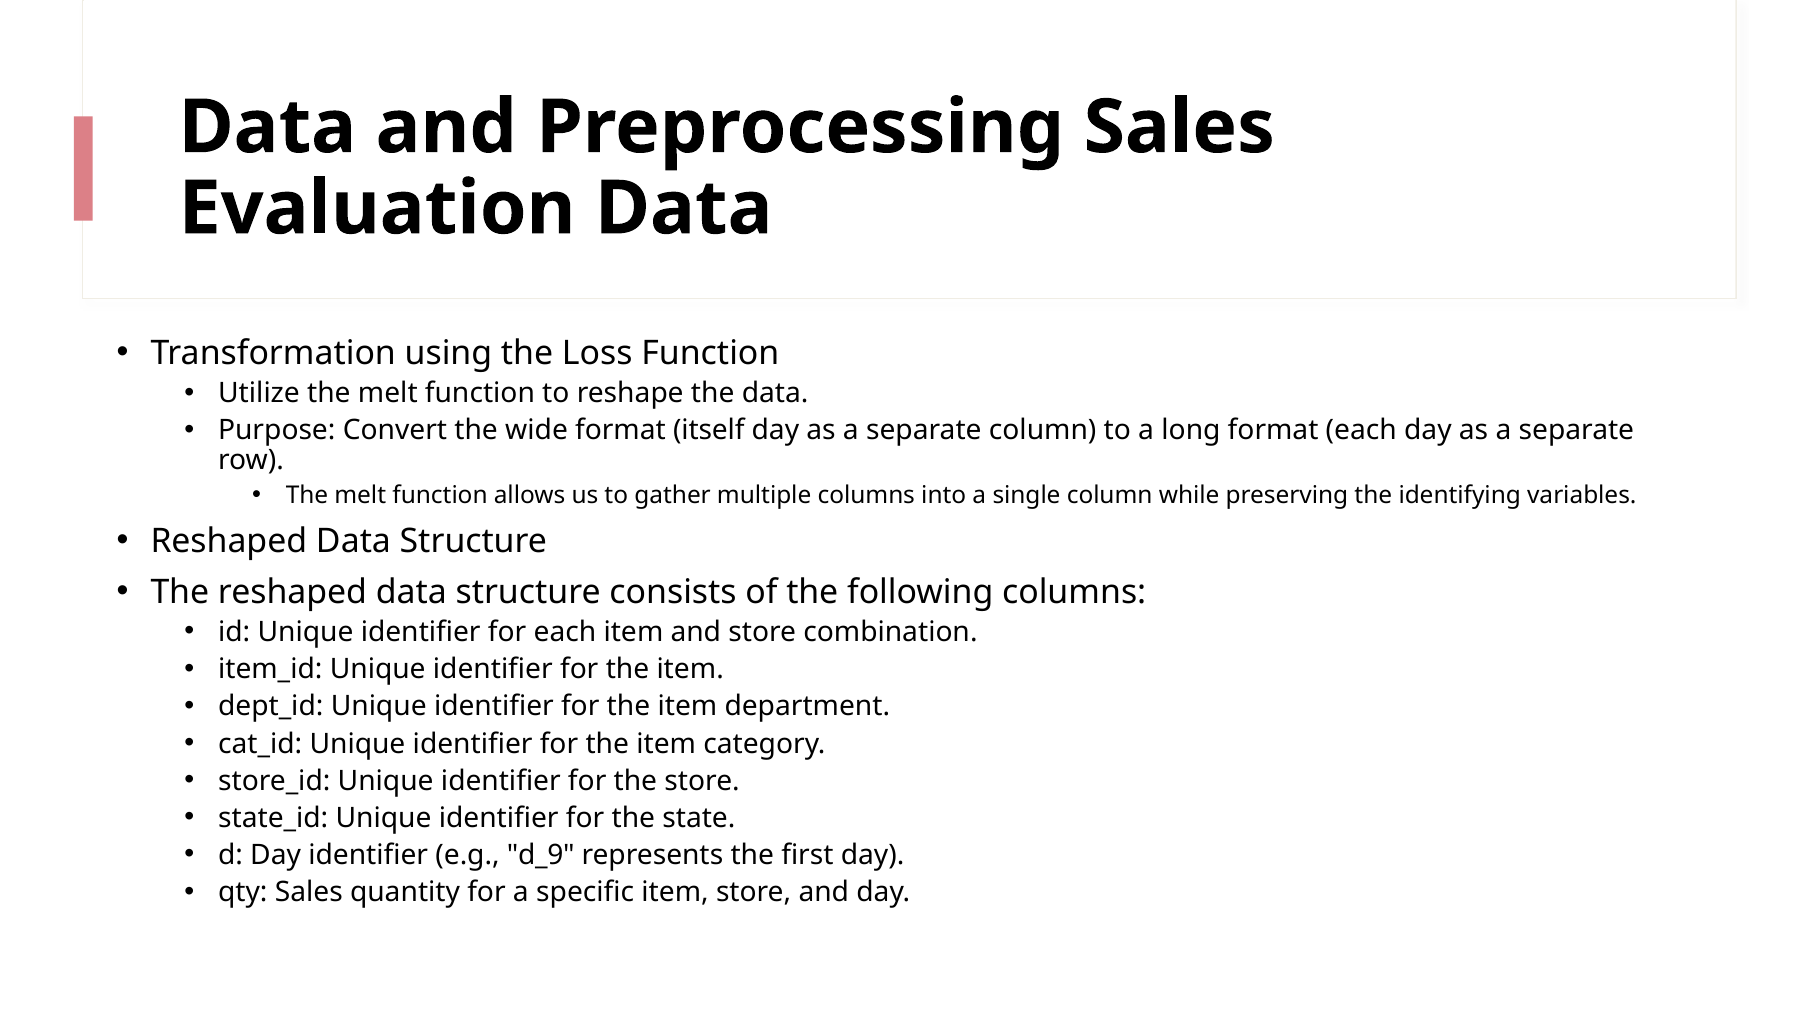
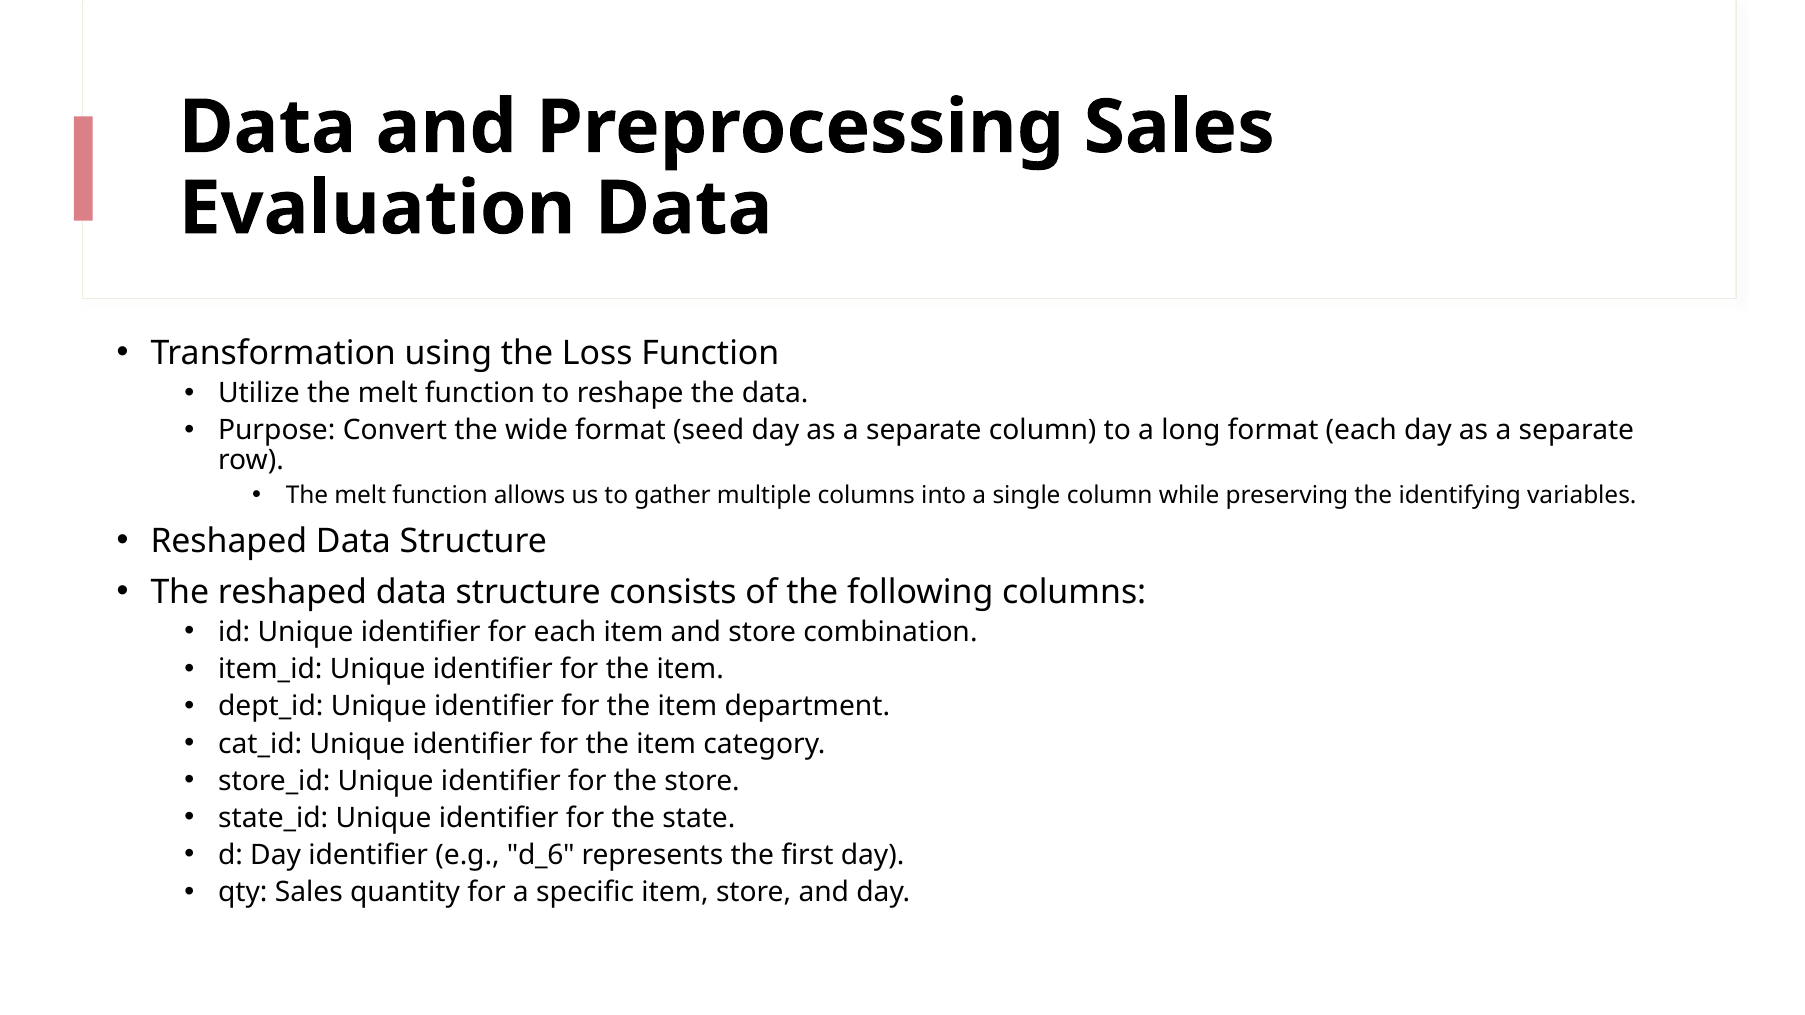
itself: itself -> seed
d_9: d_9 -> d_6
